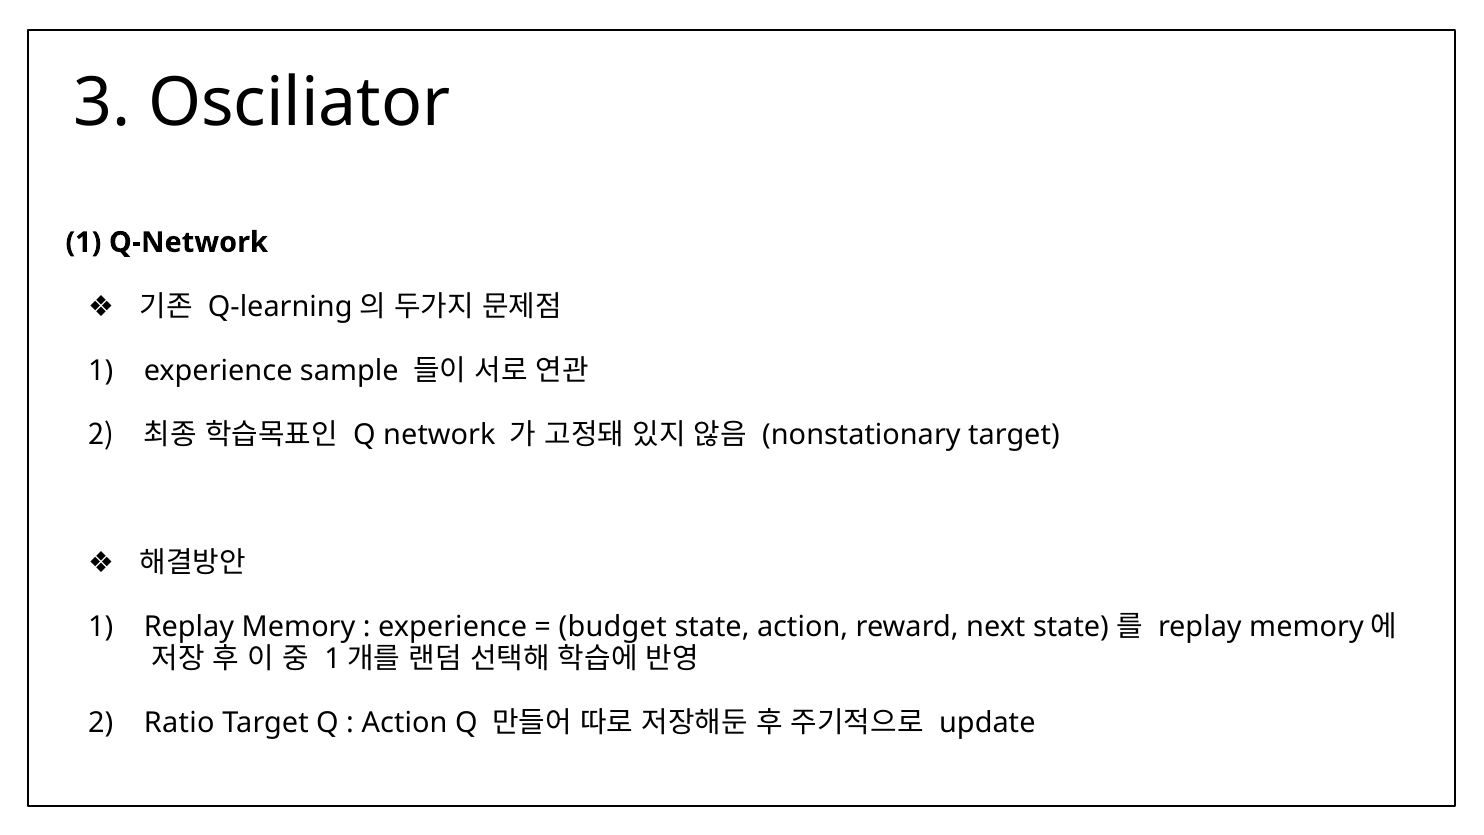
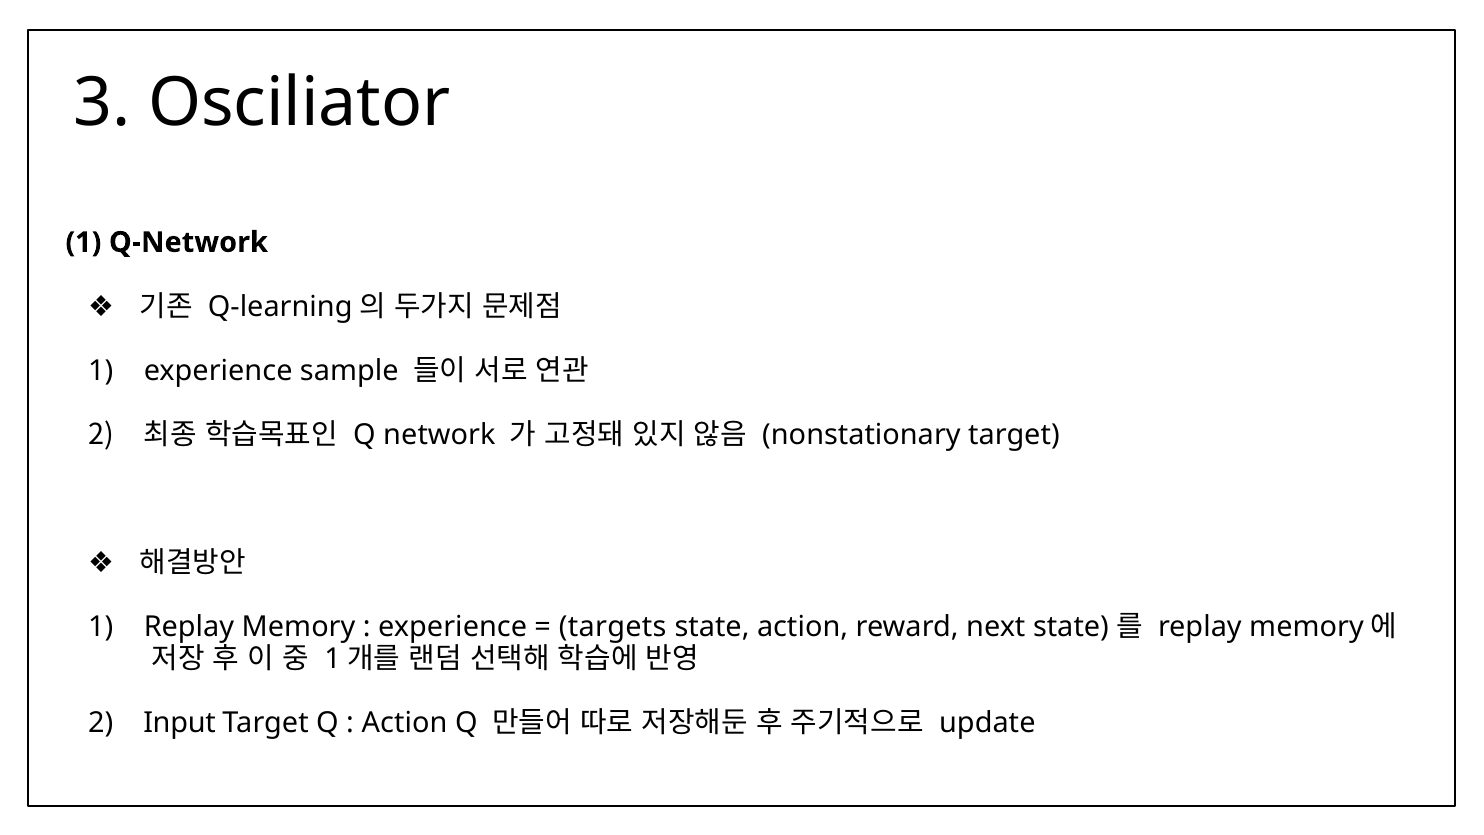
budget: budget -> targets
Ratio: Ratio -> Input
